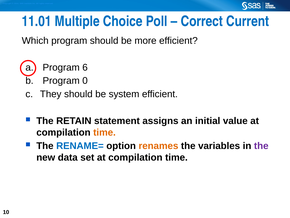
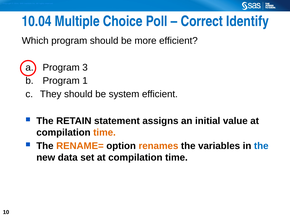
11.01: 11.01 -> 10.04
Current: Current -> Identify
6: 6 -> 3
0: 0 -> 1
RENAME= colour: blue -> orange
the at (261, 146) colour: purple -> blue
